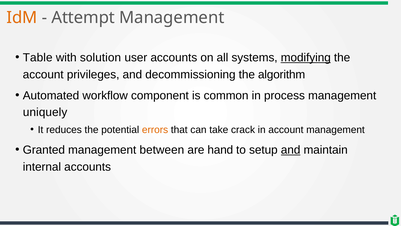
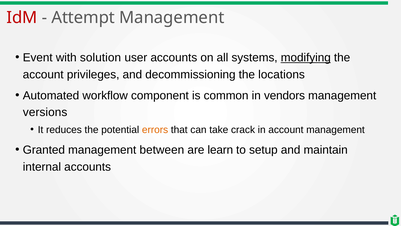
IdM colour: orange -> red
Table: Table -> Event
algorithm: algorithm -> locations
process: process -> vendors
uniquely: uniquely -> versions
hand: hand -> learn
and at (291, 150) underline: present -> none
